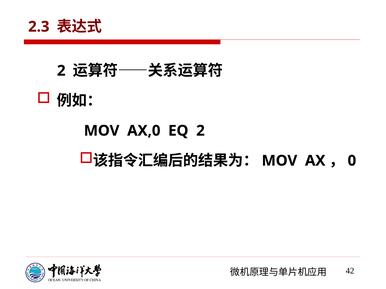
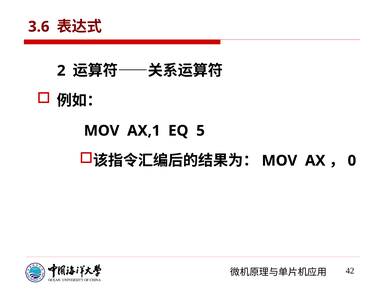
2.3: 2.3 -> 3.6
AX,0: AX,0 -> AX,1
EQ 2: 2 -> 5
